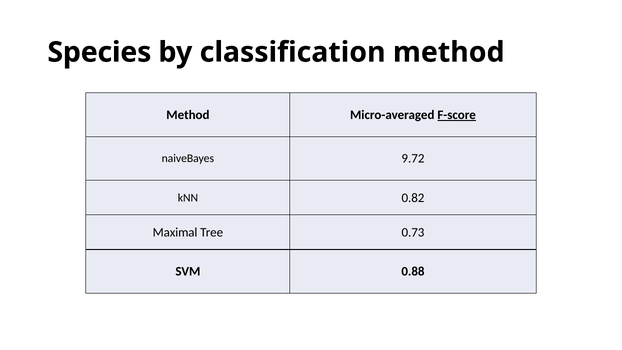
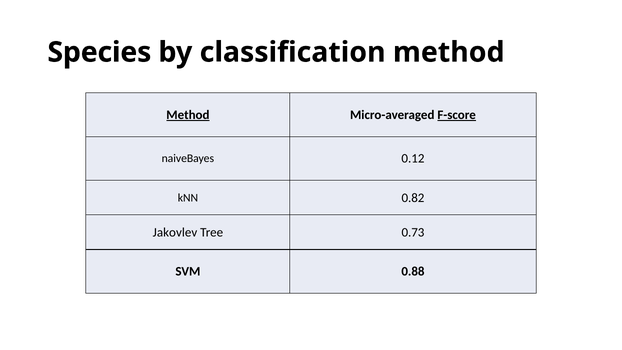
Method at (188, 115) underline: none -> present
9.72: 9.72 -> 0.12
Maximal: Maximal -> Jakovlev
